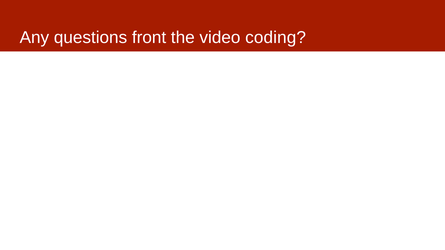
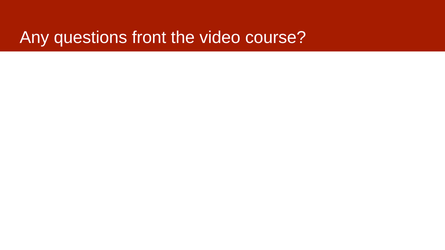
coding: coding -> course
